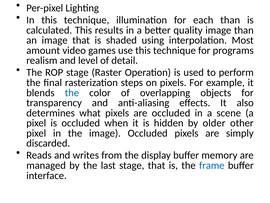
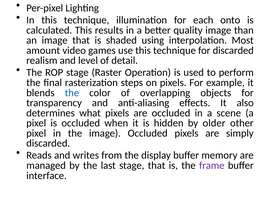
each than: than -> onto
for programs: programs -> discarded
frame colour: blue -> purple
